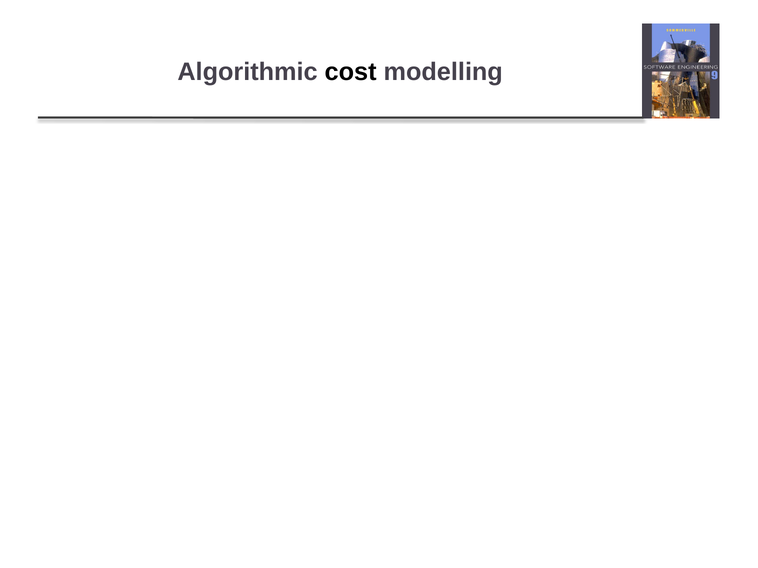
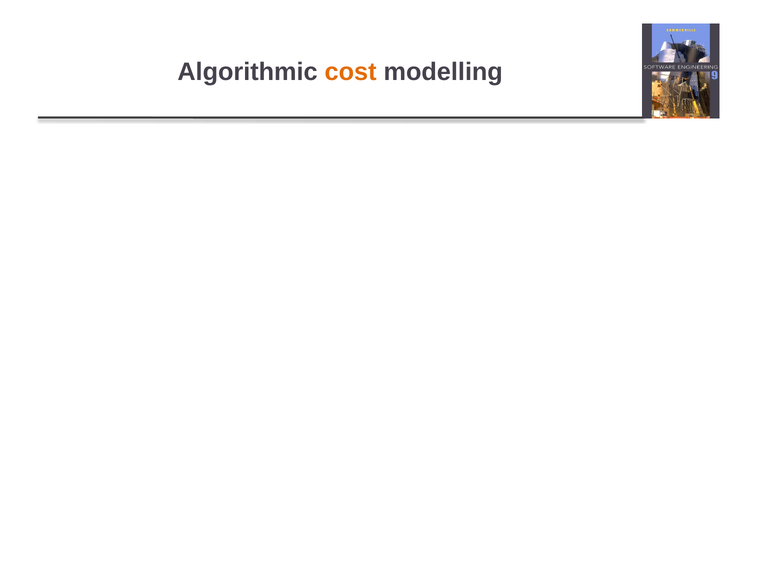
cost at (351, 72) colour: black -> orange
